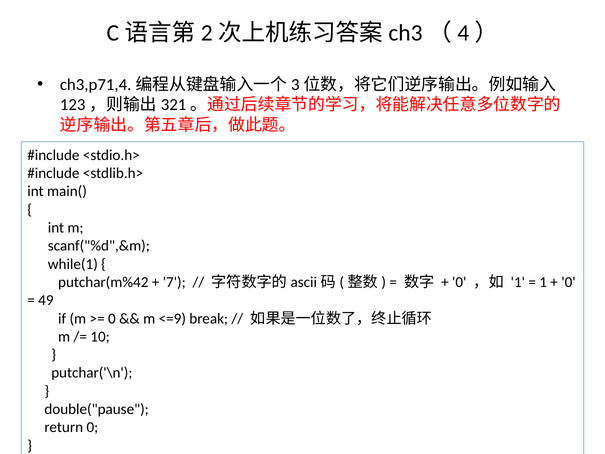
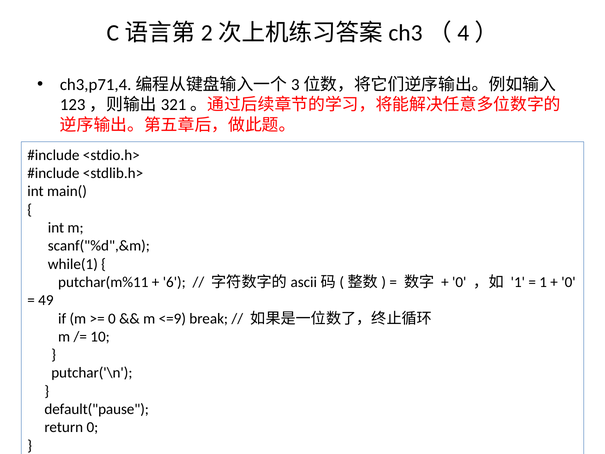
putchar(m%42: putchar(m%42 -> putchar(m%11
7: 7 -> 6
double("pause: double("pause -> default("pause
